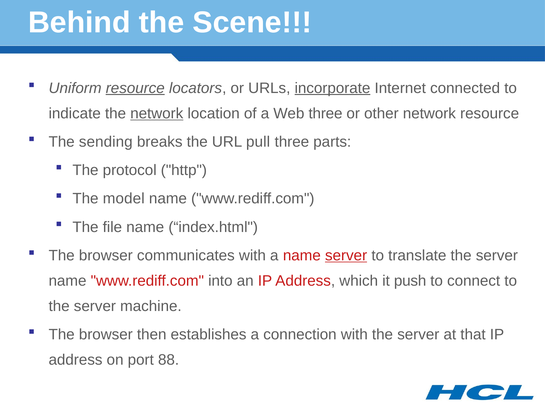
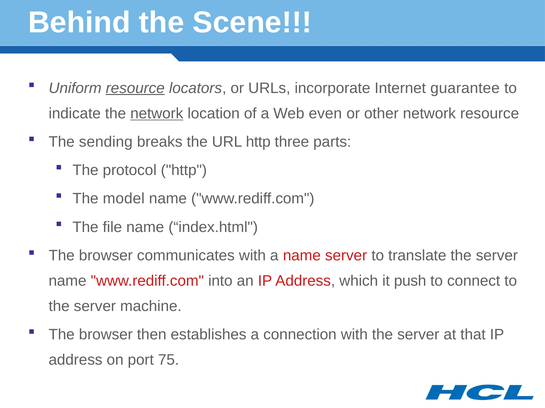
incorporate underline: present -> none
connected: connected -> guarantee
Web three: three -> even
URL pull: pull -> http
server at (346, 256) underline: present -> none
88: 88 -> 75
